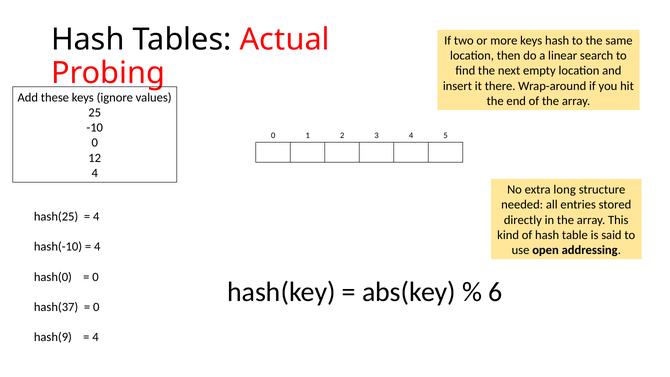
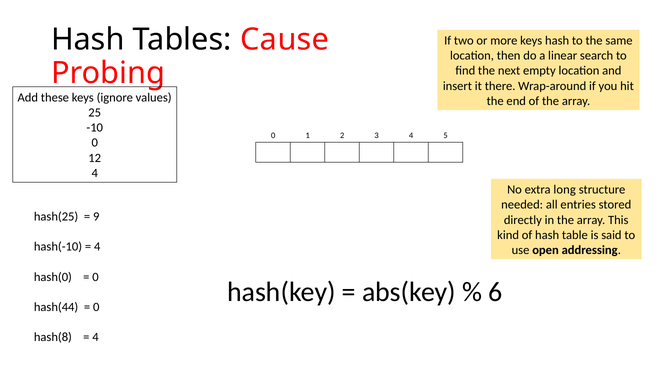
Actual: Actual -> Cause
4 at (96, 217): 4 -> 9
hash(37: hash(37 -> hash(44
hash(9: hash(9 -> hash(8
